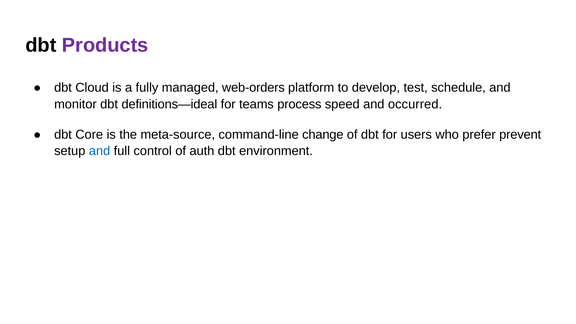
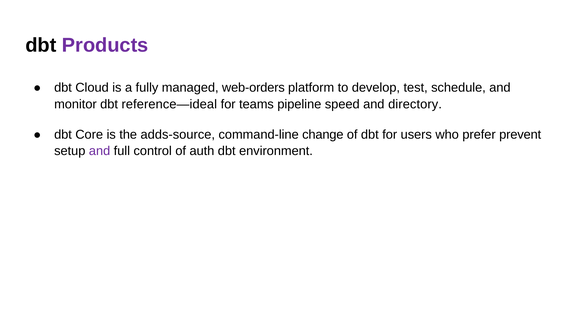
definitions—ideal: definitions—ideal -> reference—ideal
process: process -> pipeline
occurred: occurred -> directory
meta-source: meta-source -> adds-source
and at (100, 151) colour: blue -> purple
